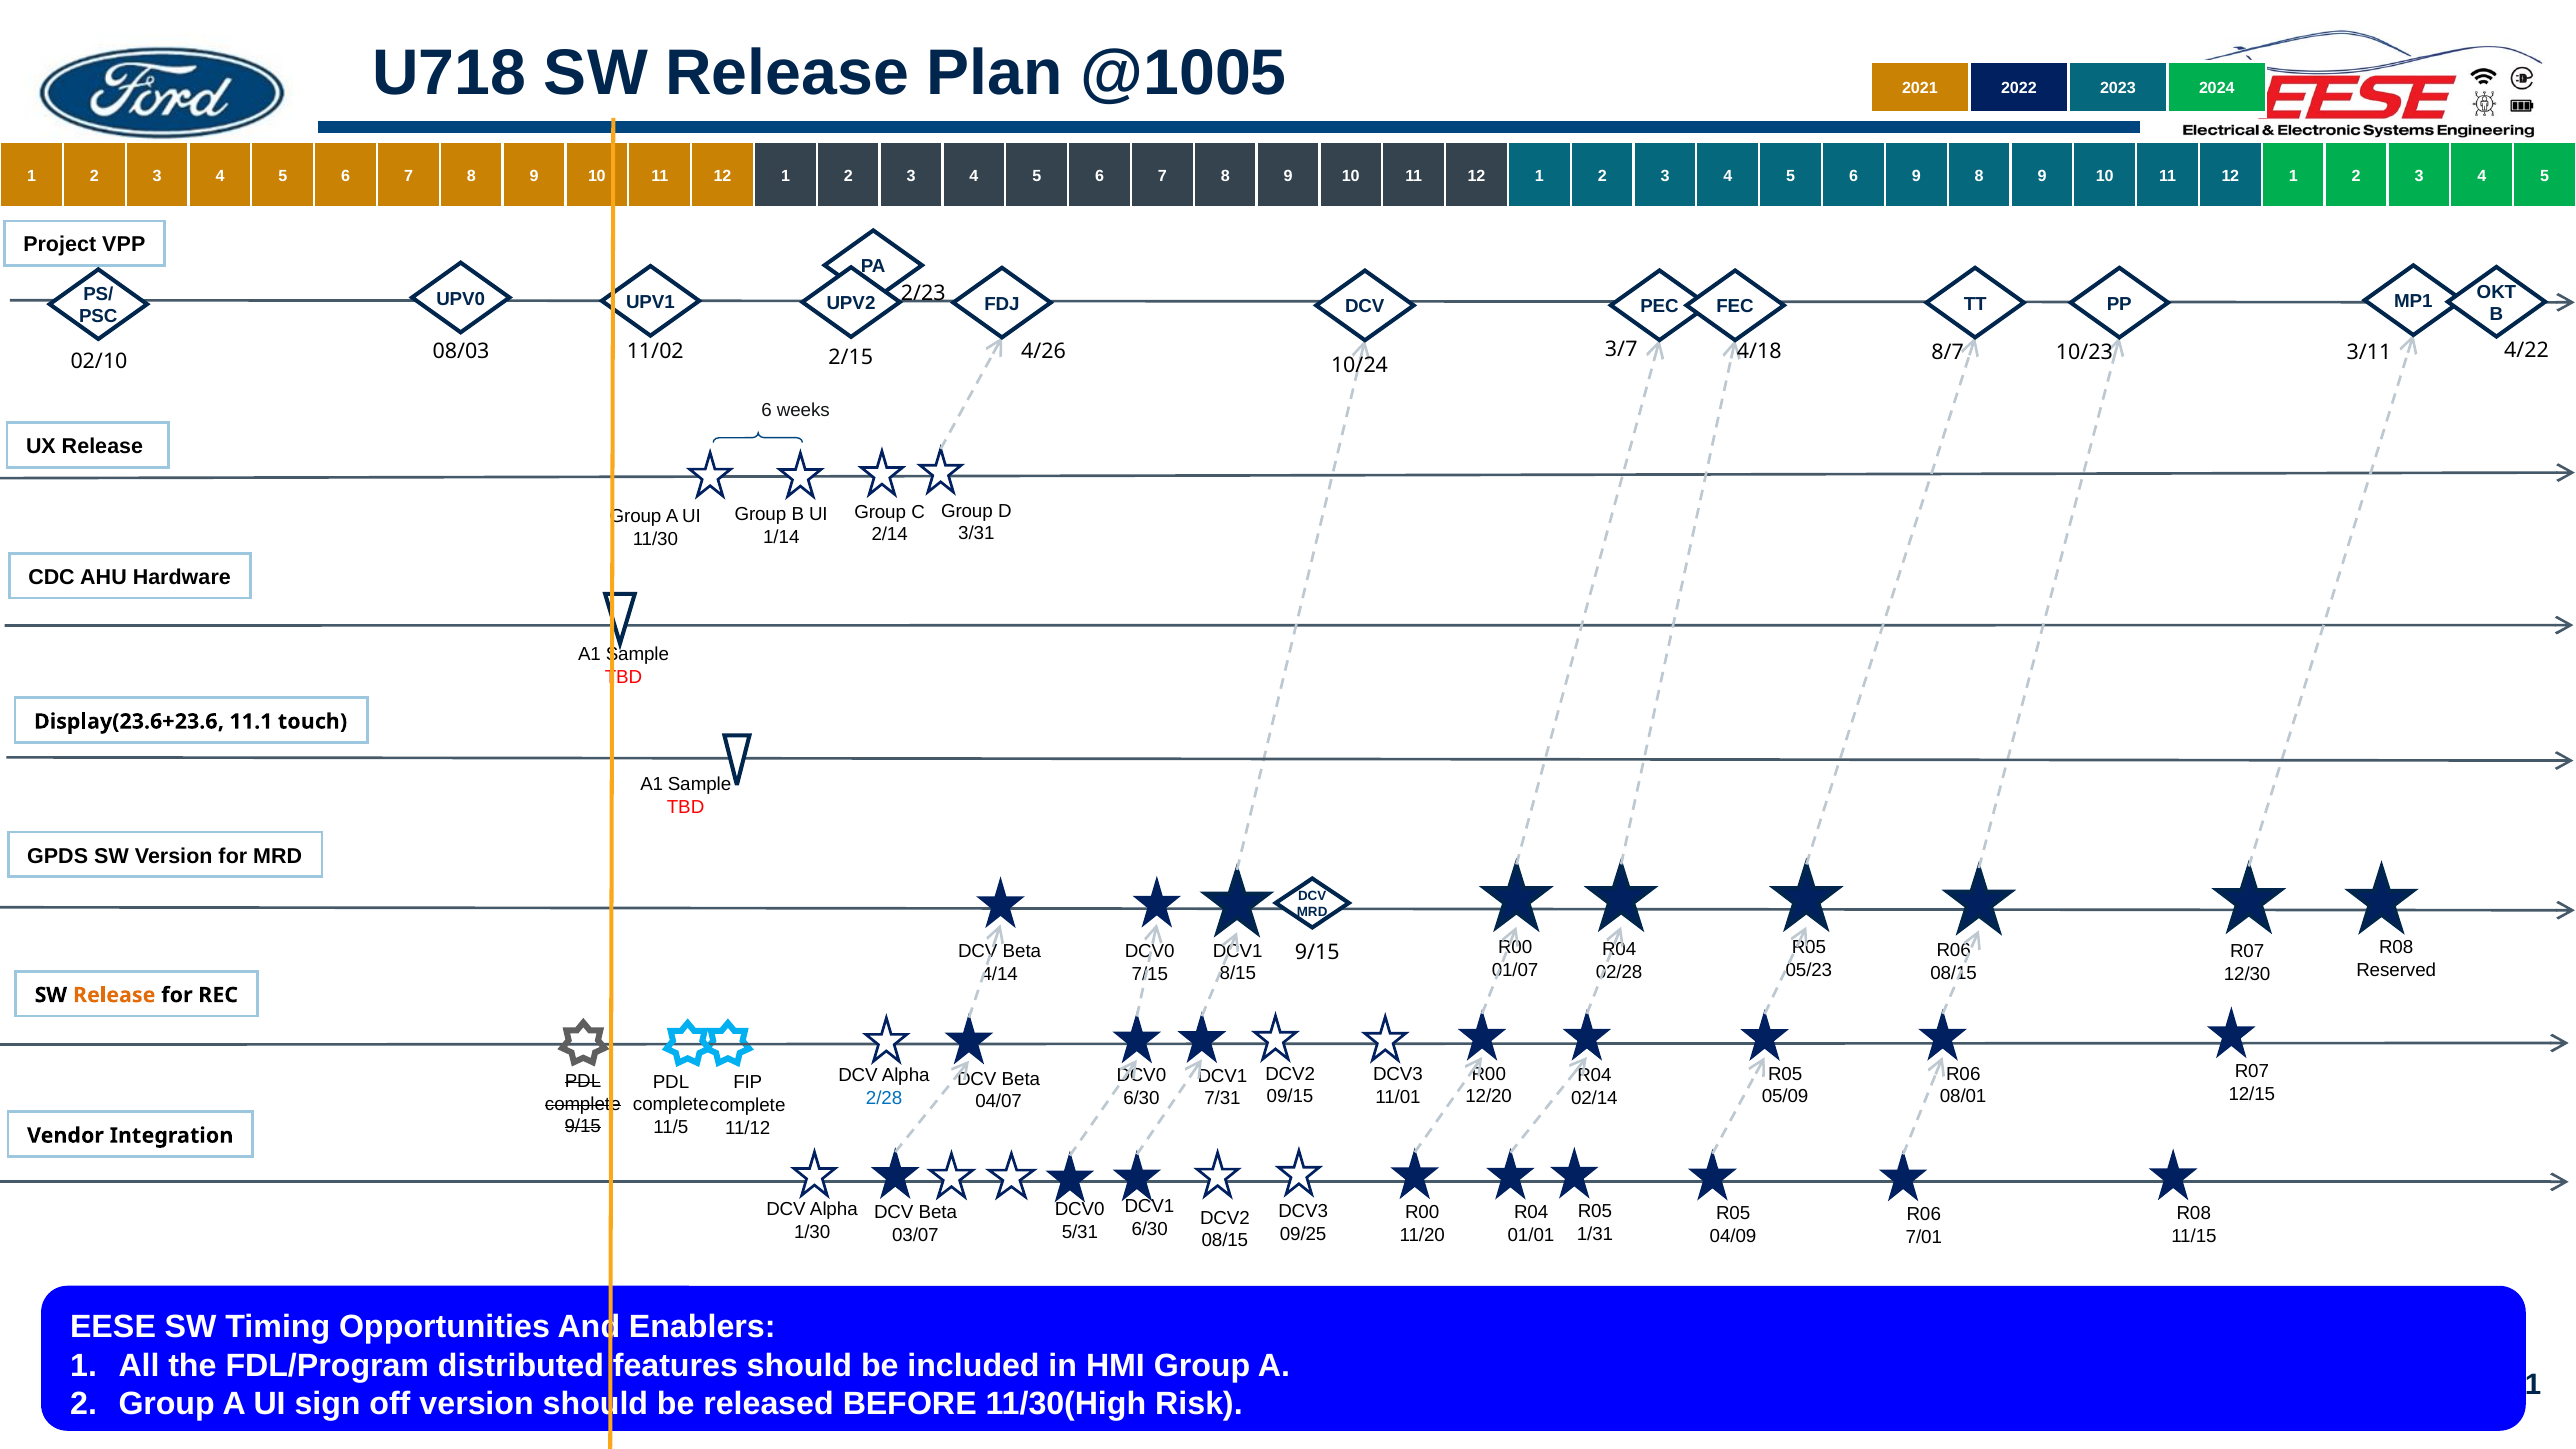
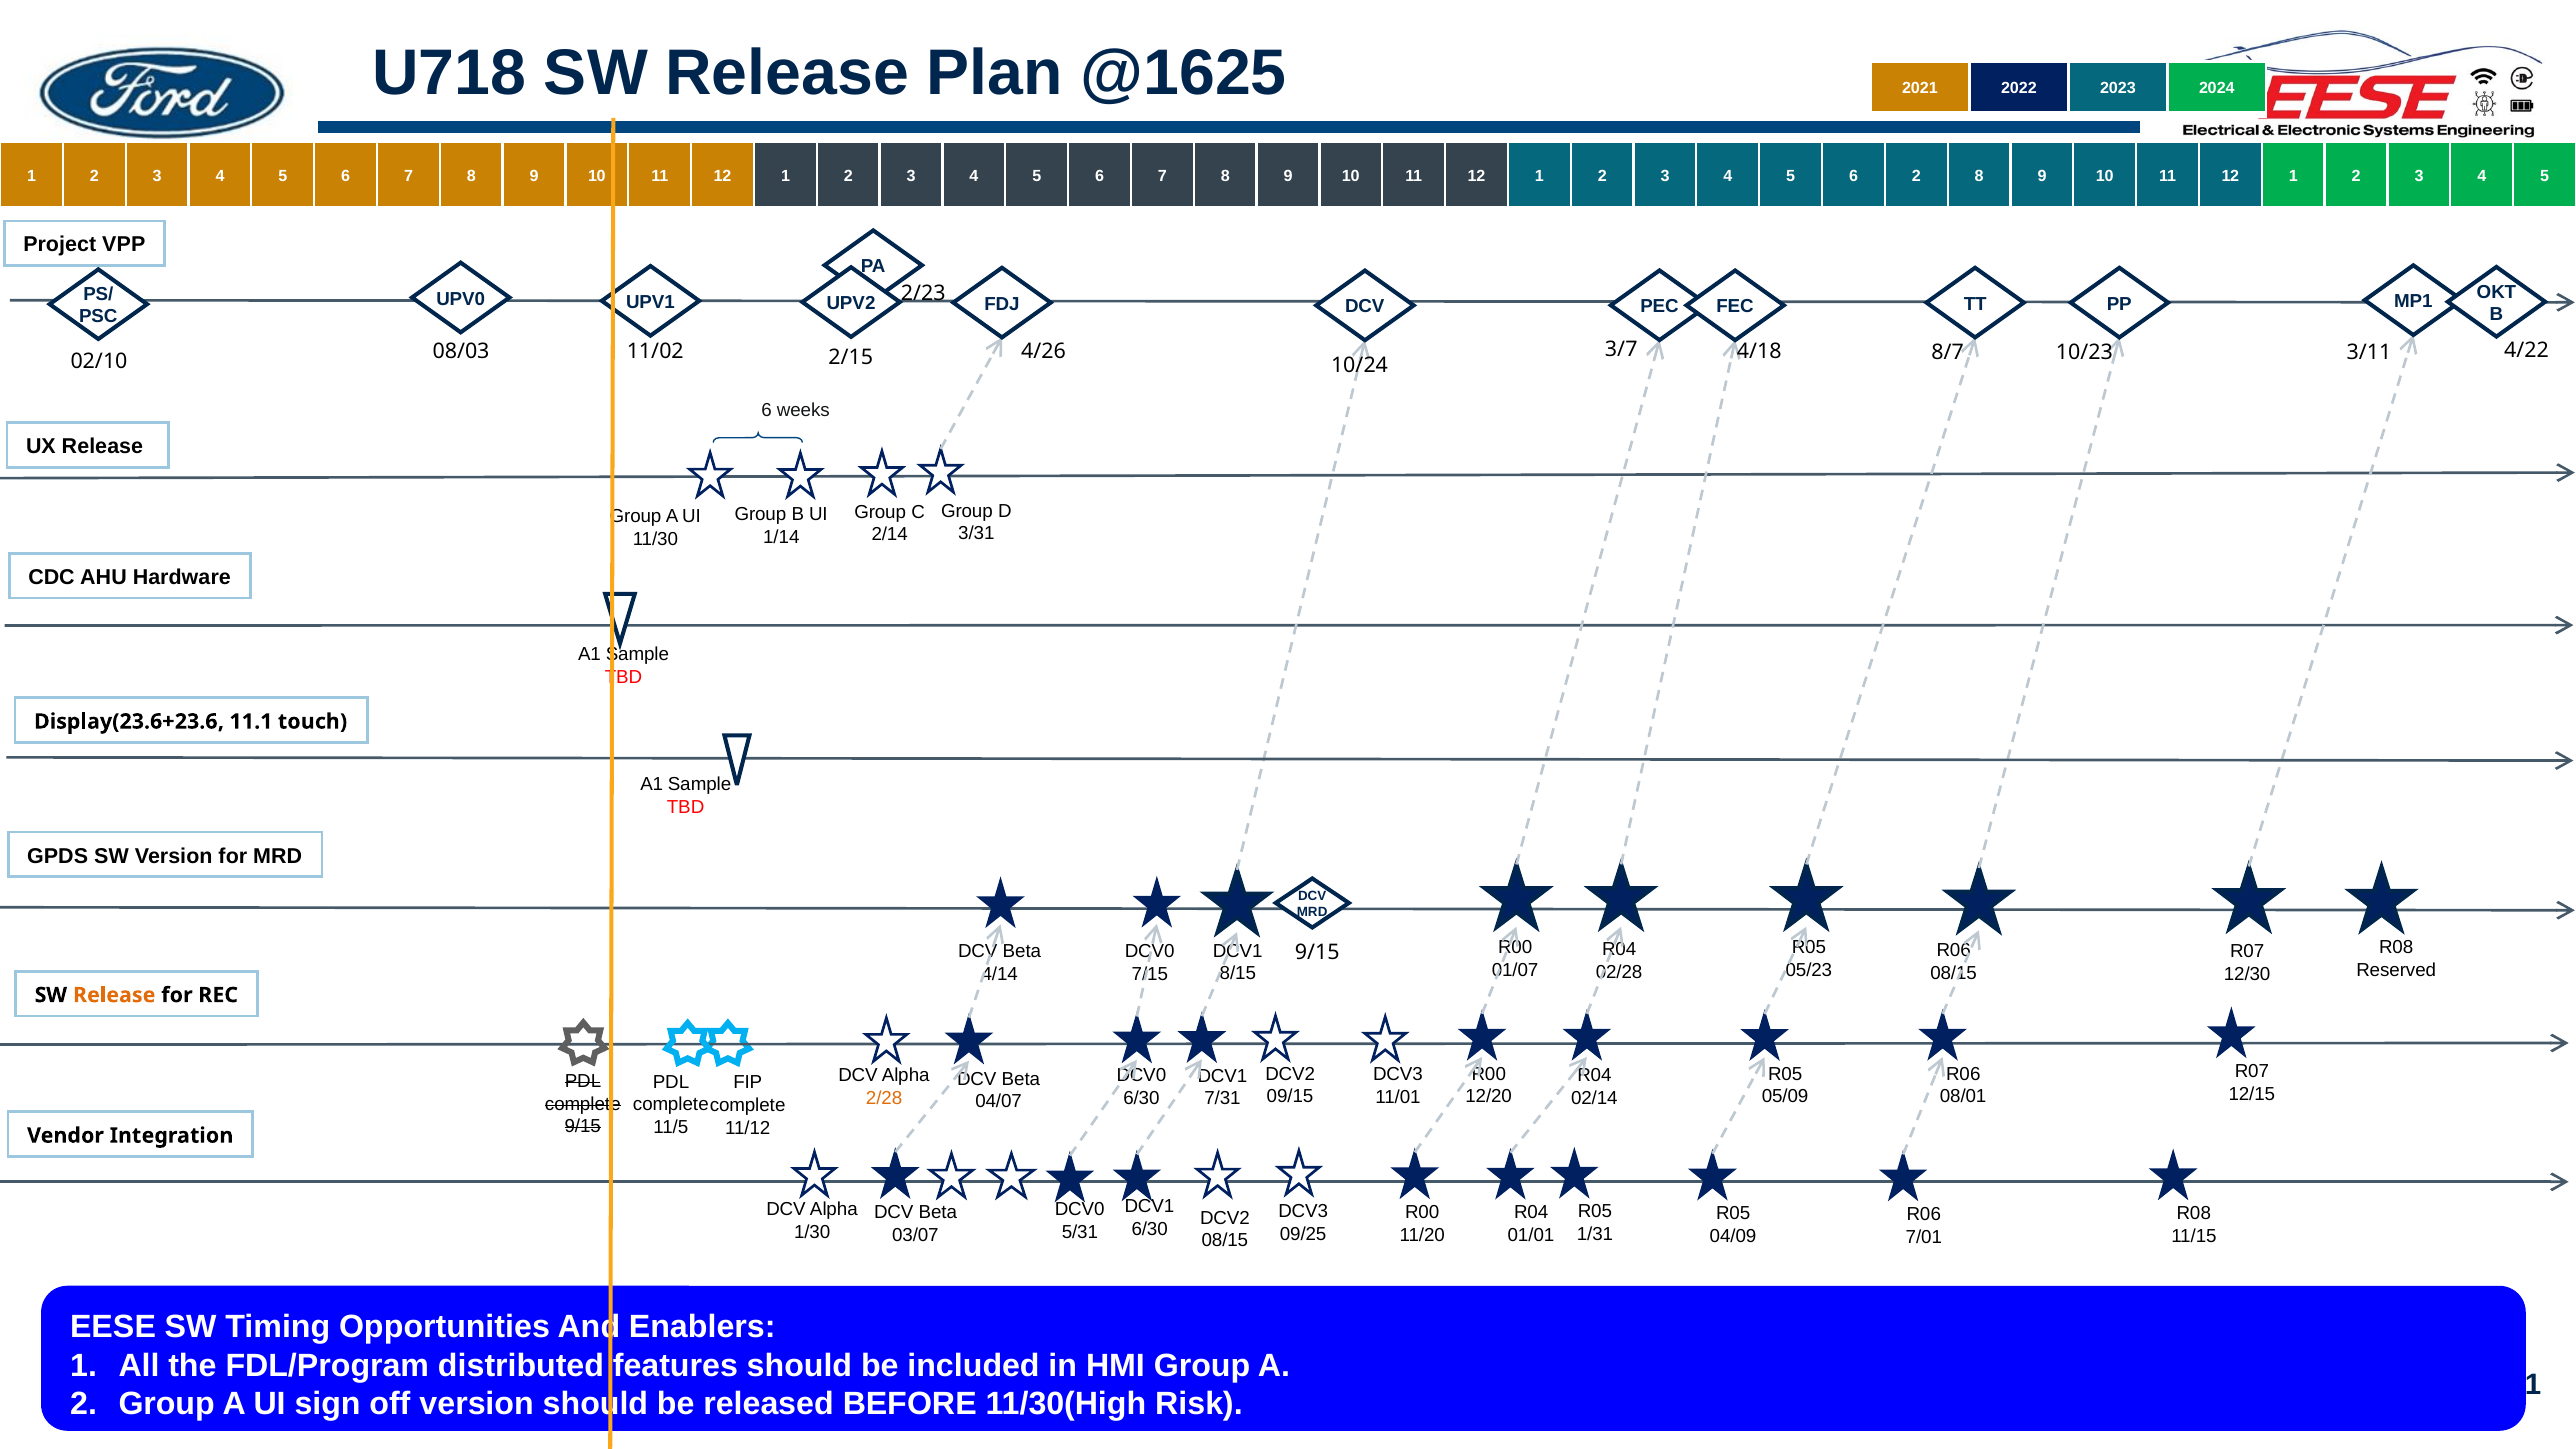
@1005: @1005 -> @1625
6 9: 9 -> 2
2/28 colour: blue -> orange
